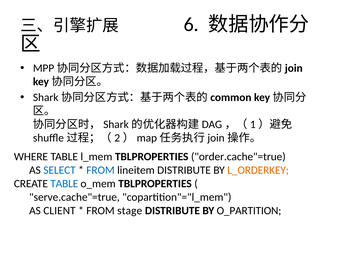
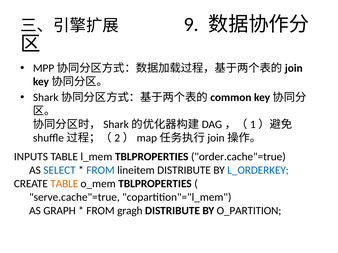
6: 6 -> 9
WHERE: WHERE -> INPUTS
L_ORDERKEY colour: orange -> blue
TABLE at (64, 184) colour: blue -> orange
CLIENT: CLIENT -> GRAPH
stage: stage -> gragh
